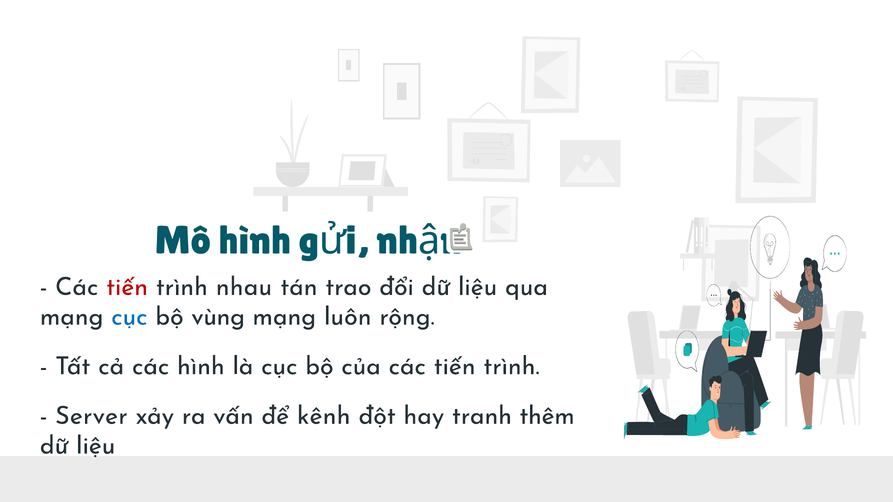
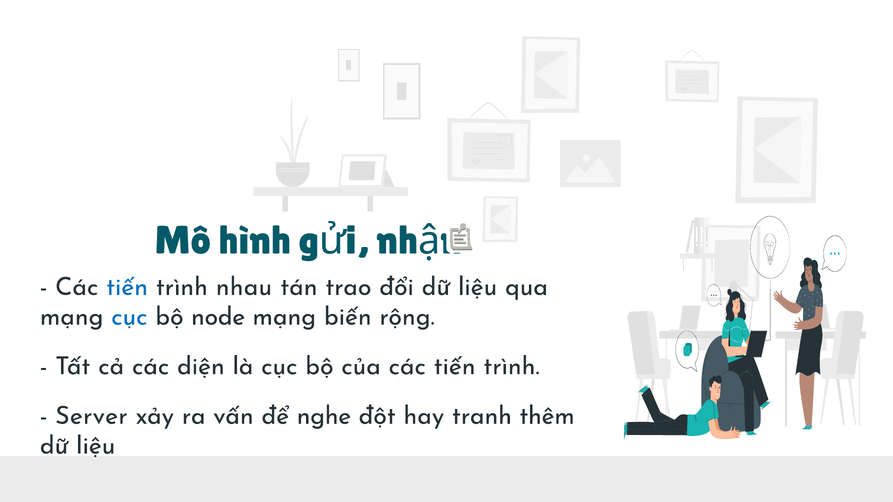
tiến at (127, 287) colour: red -> blue
vùng: vùng -> node
luôn: luôn -> biến
các hình: hình -> diện
kênh: kênh -> nghe
